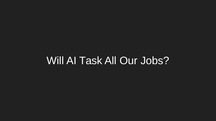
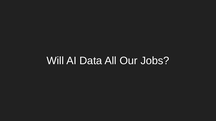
Task: Task -> Data
